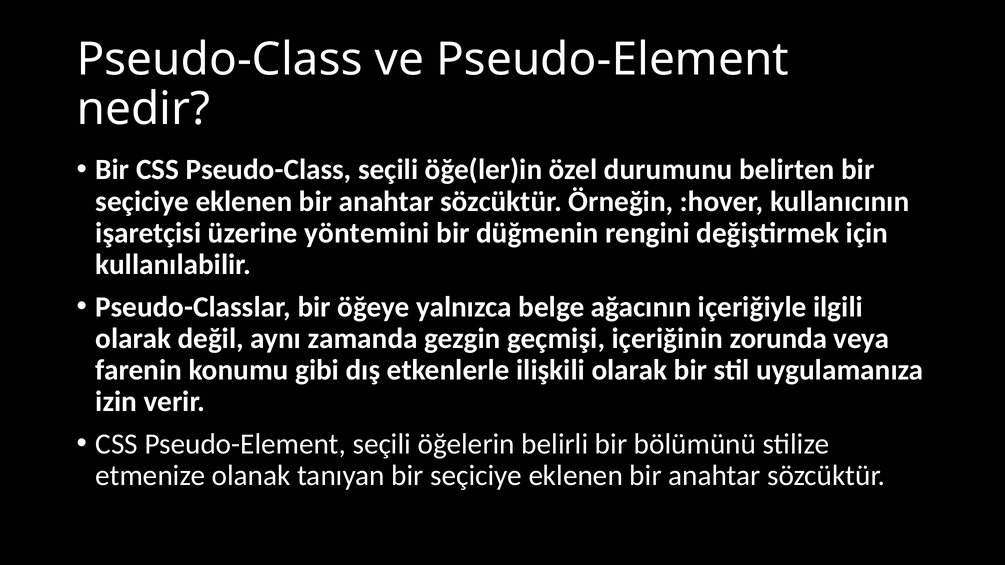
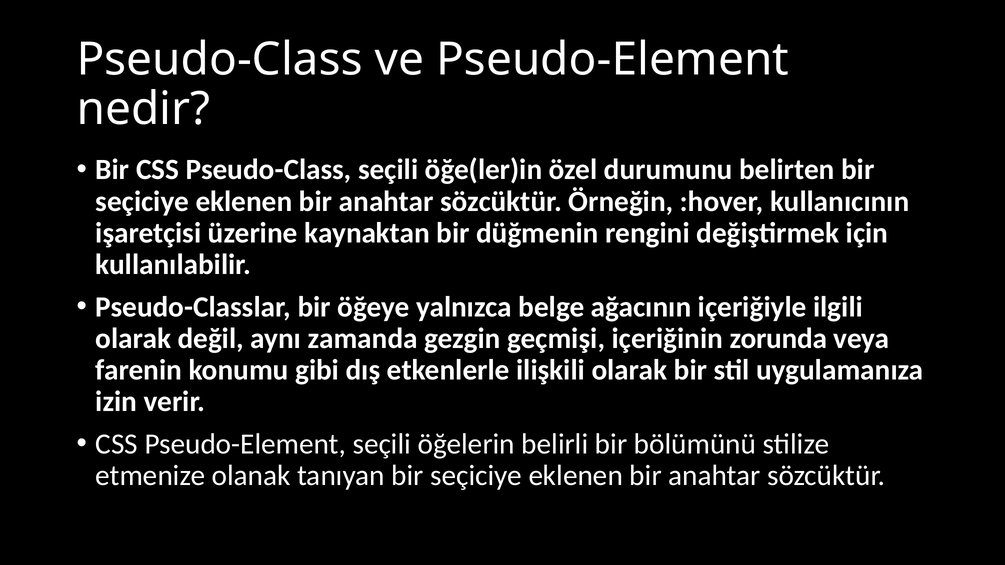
yöntemini: yöntemini -> kaynaktan
